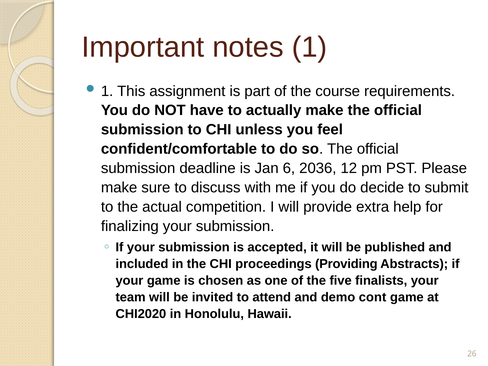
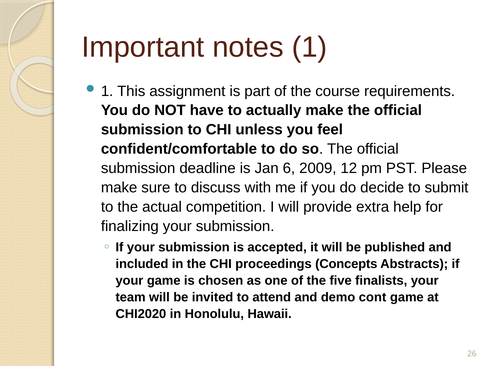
2036: 2036 -> 2009
Providing: Providing -> Concepts
